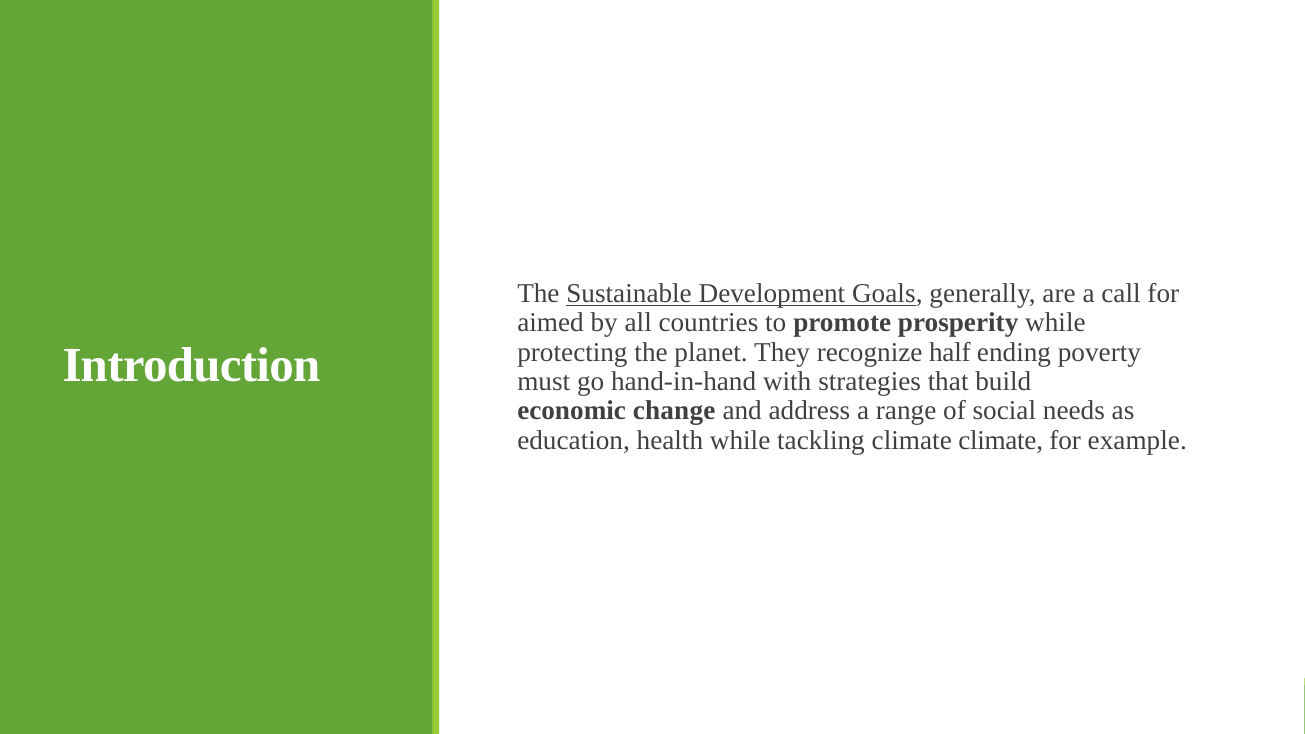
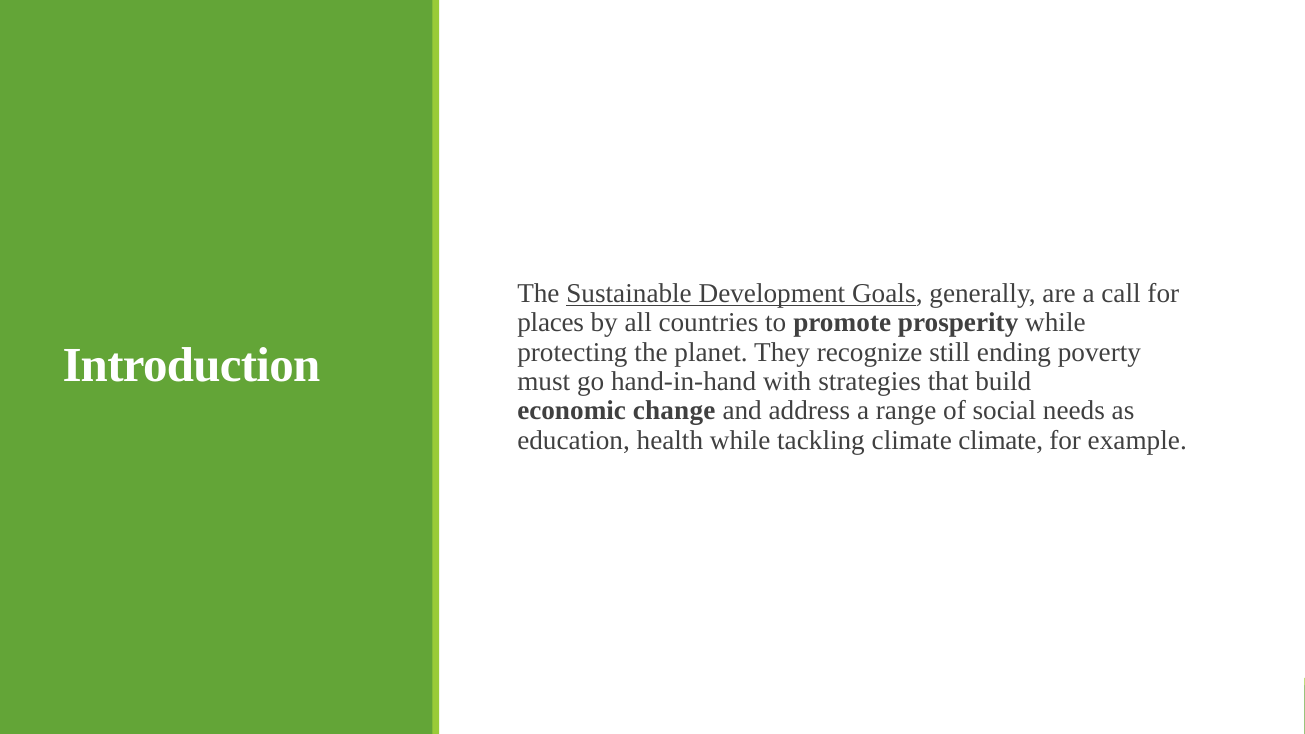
aimed: aimed -> places
half: half -> still
